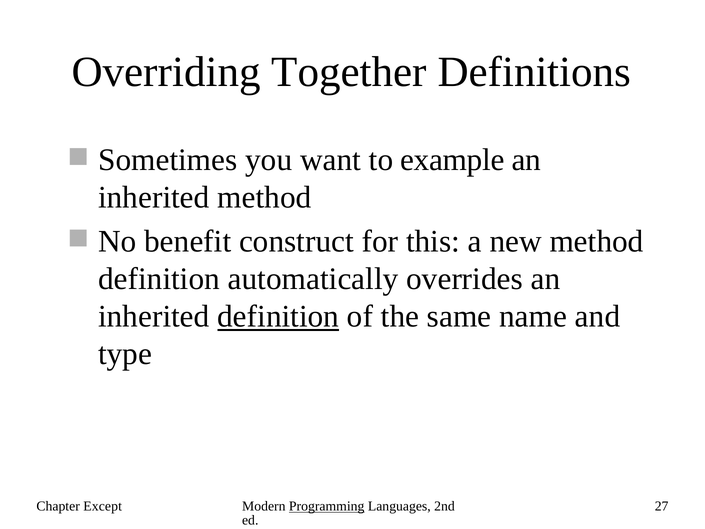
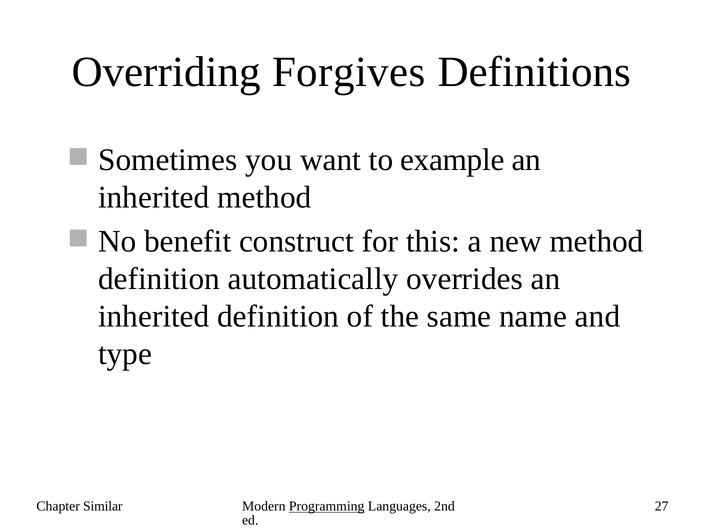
Together: Together -> Forgives
definition at (278, 316) underline: present -> none
Except: Except -> Similar
